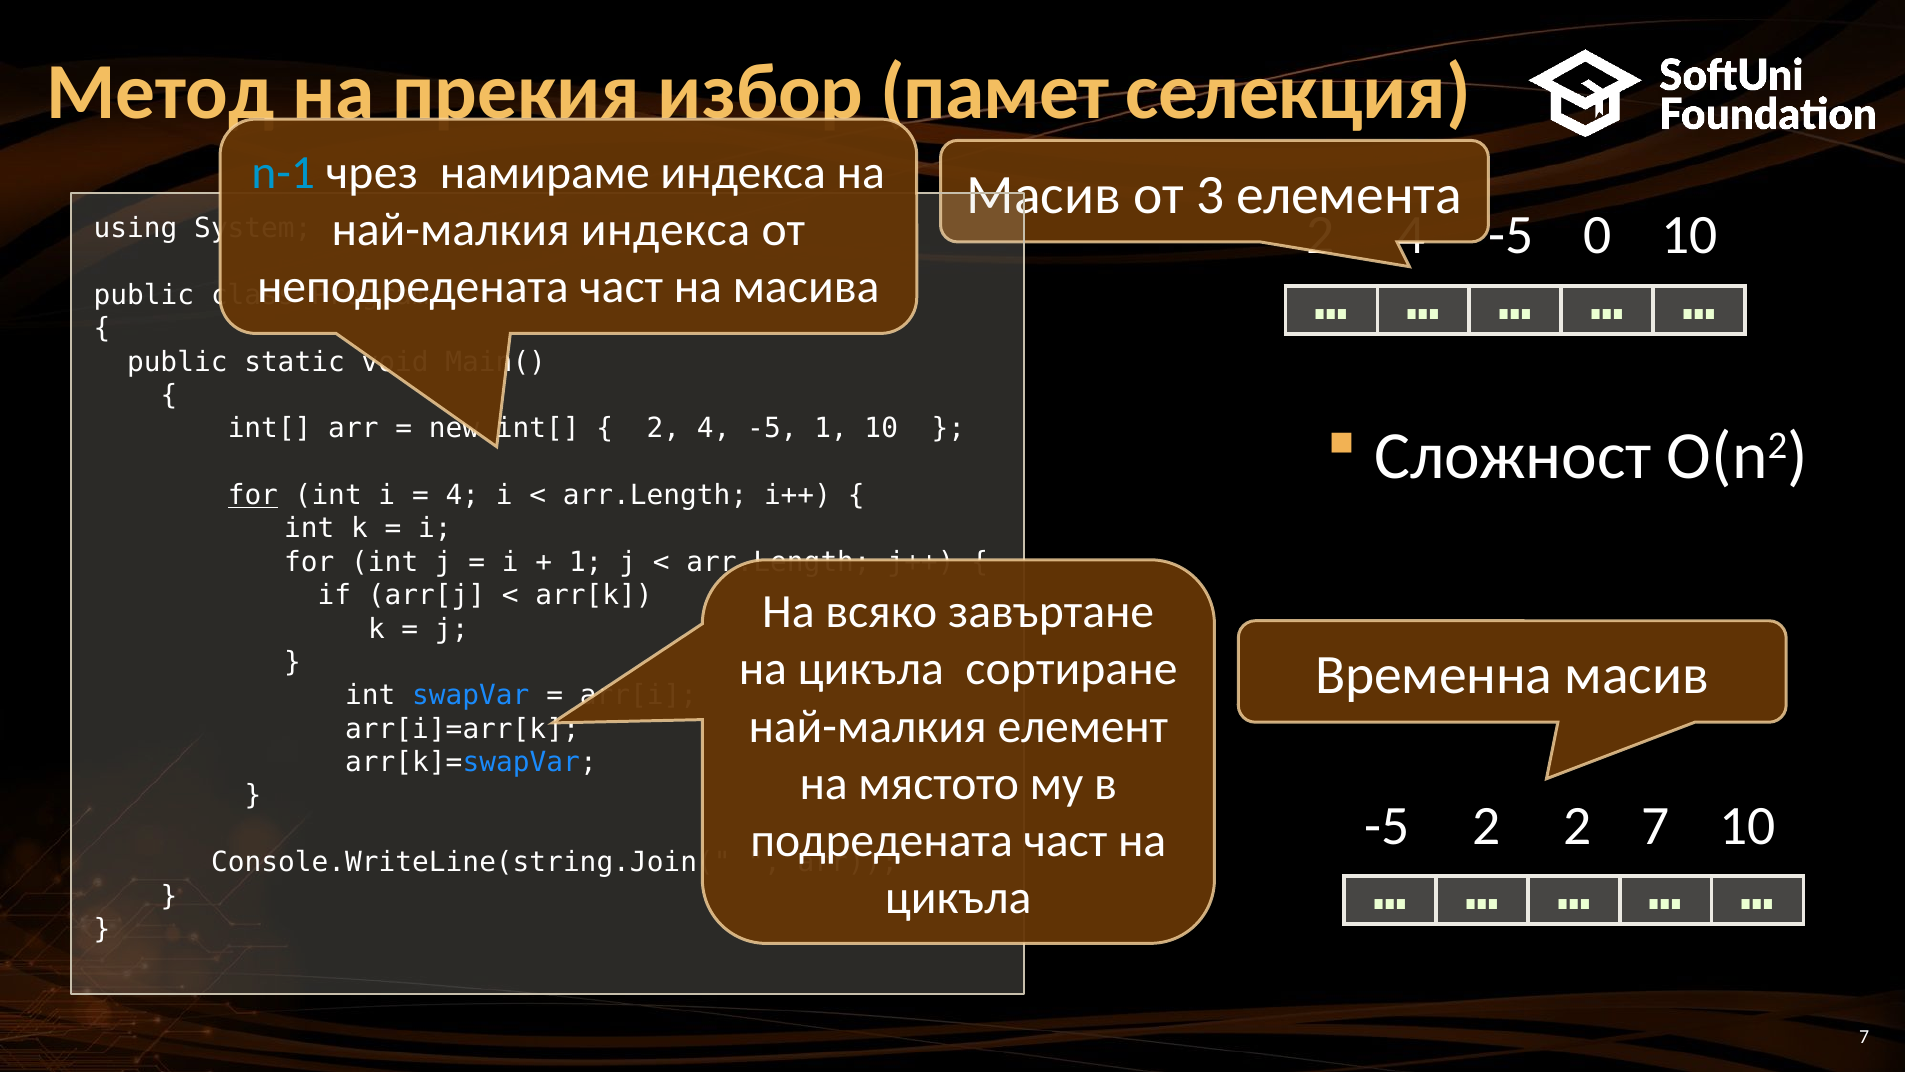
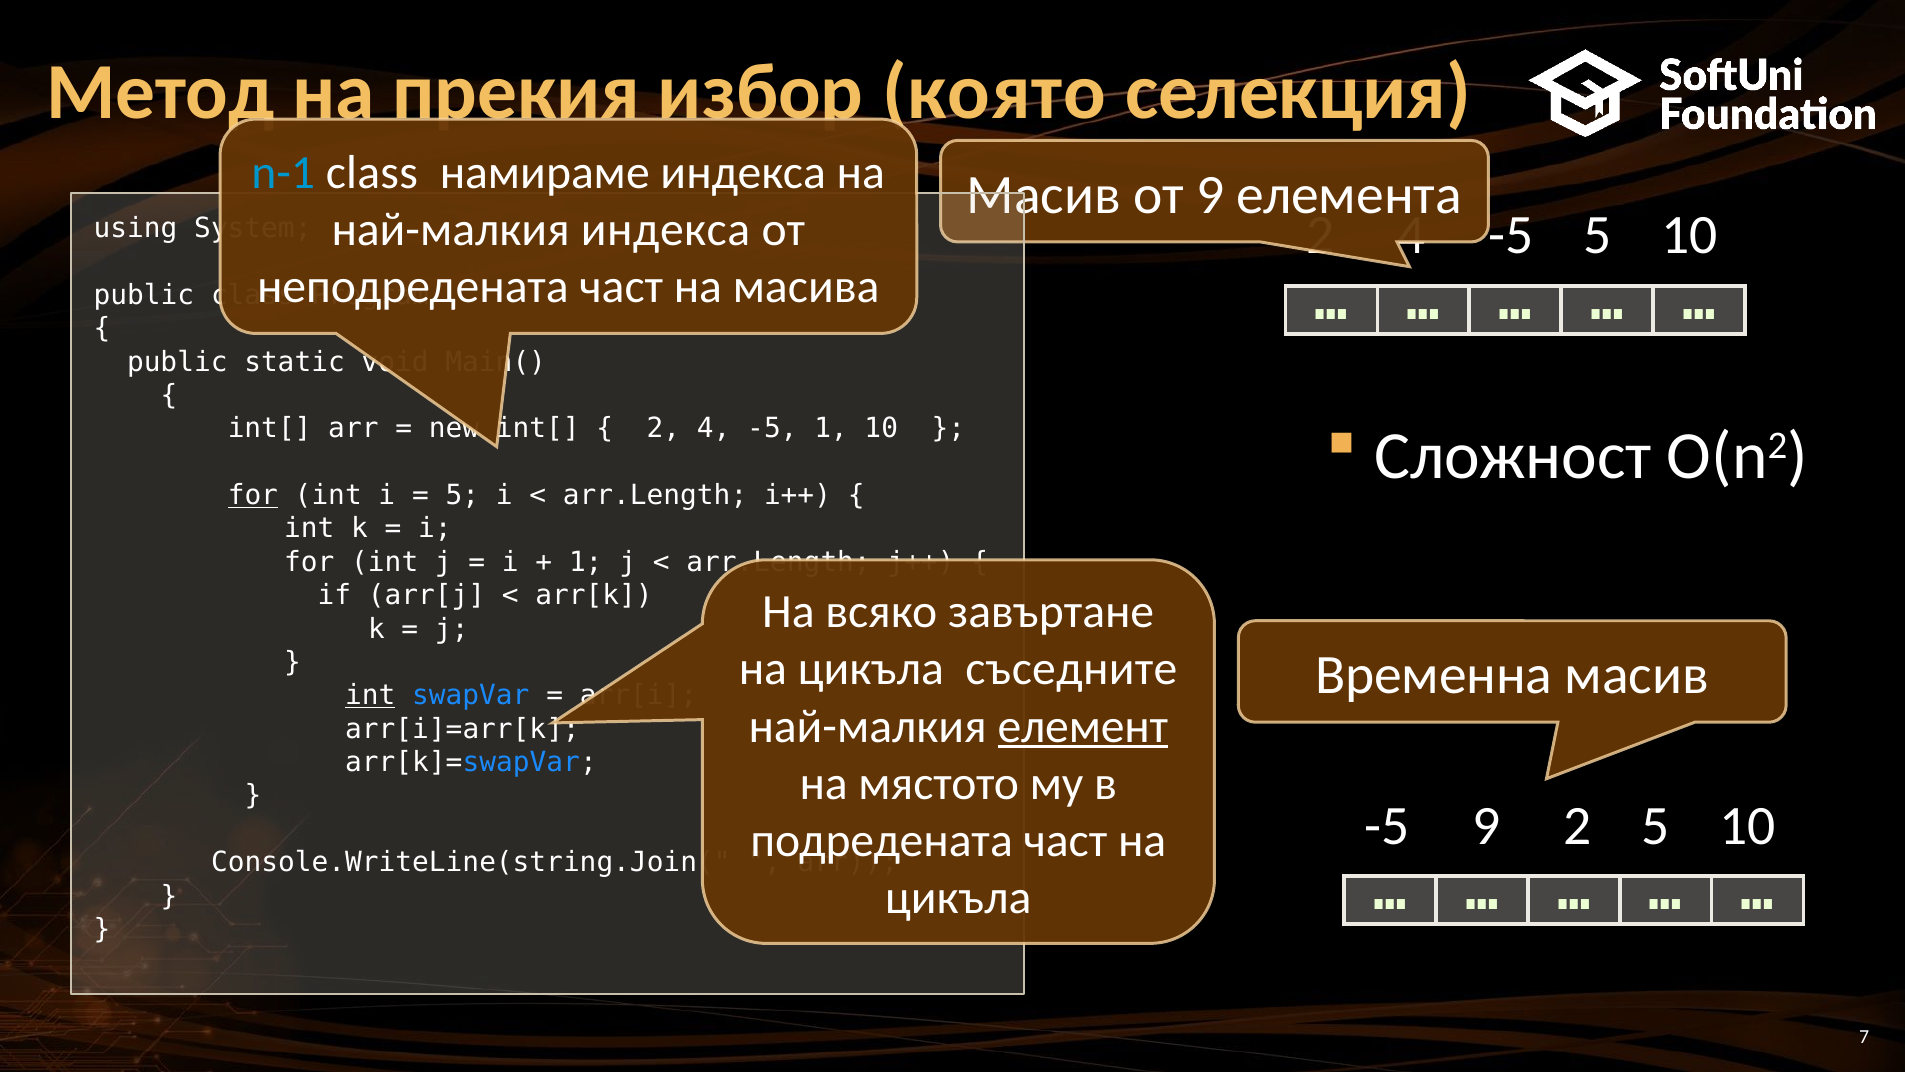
памет: памет -> която
n-1 чрез: чрез -> class
от 3: 3 -> 9
-5 0: 0 -> 5
4 at (462, 495): 4 -> 5
сортиране: сортиране -> съседните
int at (370, 696) underline: none -> present
елемент underline: none -> present
-5 2: 2 -> 9
2 7: 7 -> 5
